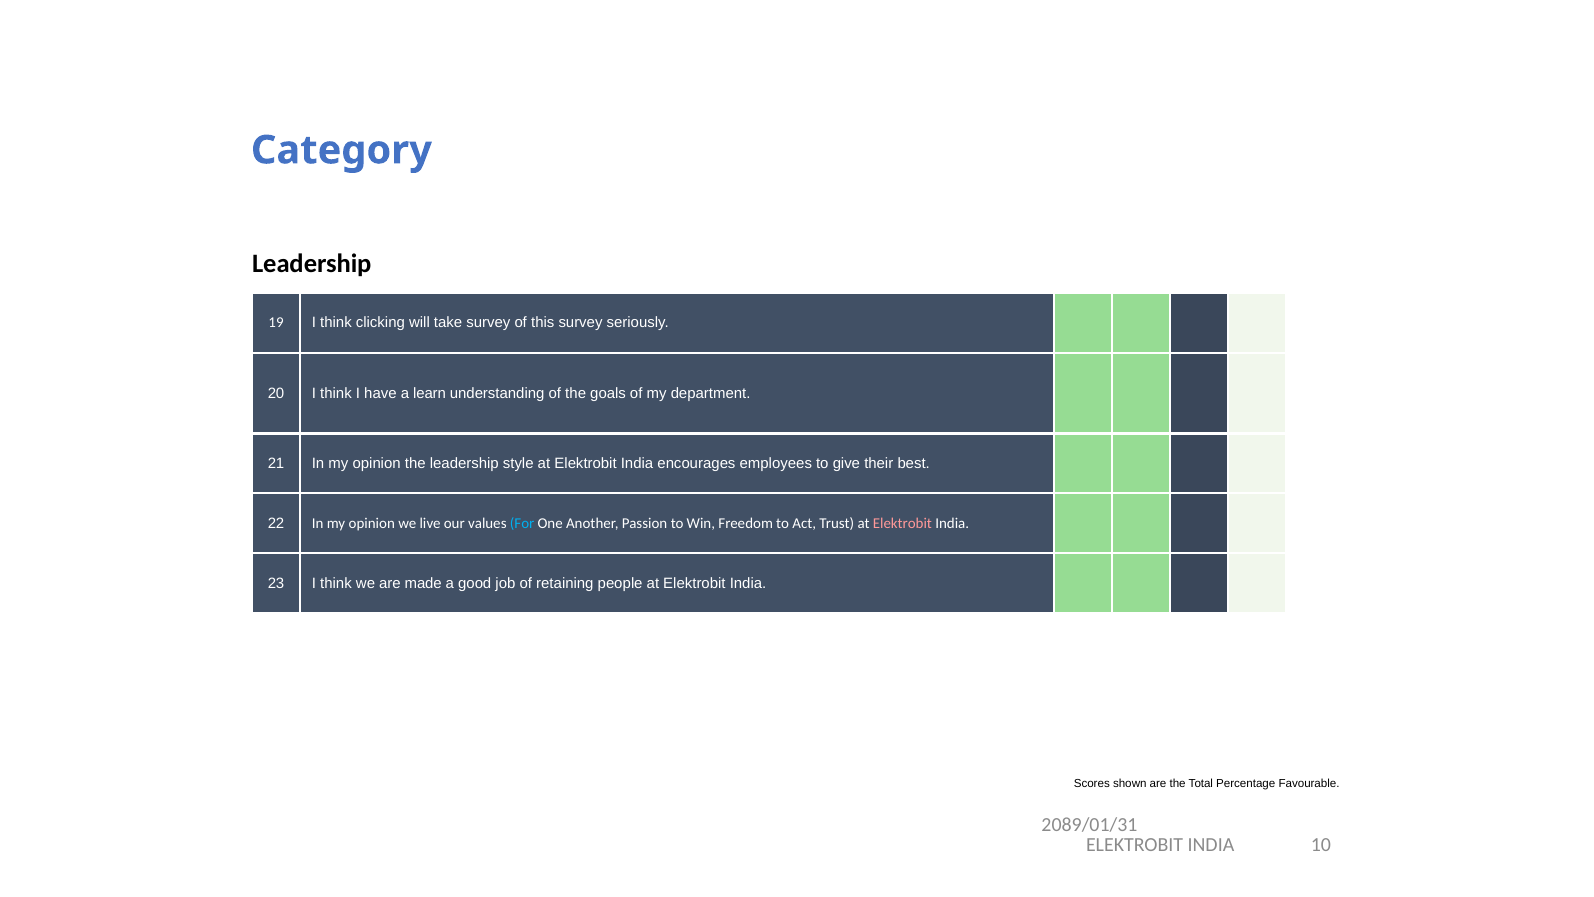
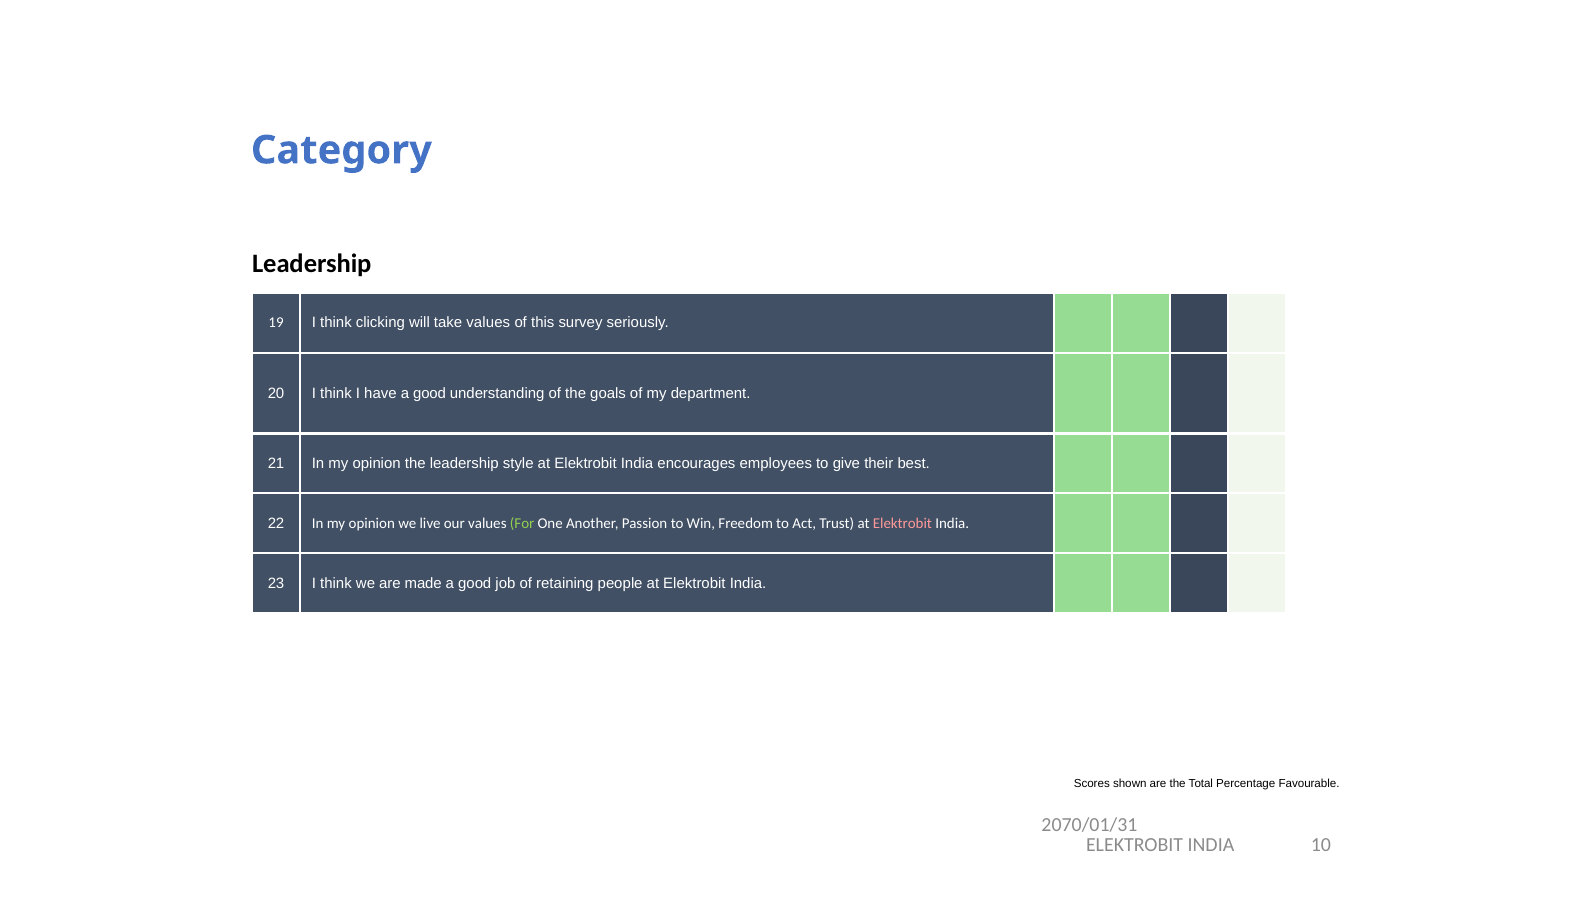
take survey: survey -> values
have a learn: learn -> good
For at (522, 523) colour: light blue -> light green
2089/01/31: 2089/01/31 -> 2070/01/31
